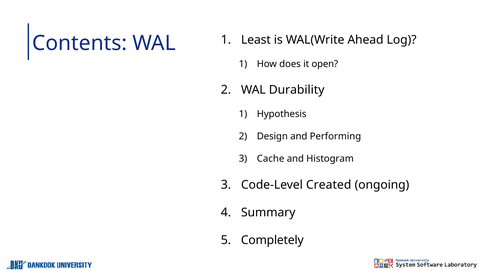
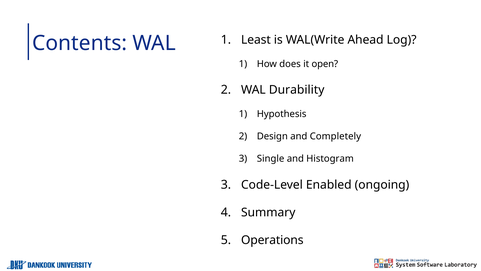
Performing: Performing -> Completely
Cache: Cache -> Single
Created: Created -> Enabled
Completely: Completely -> Operations
